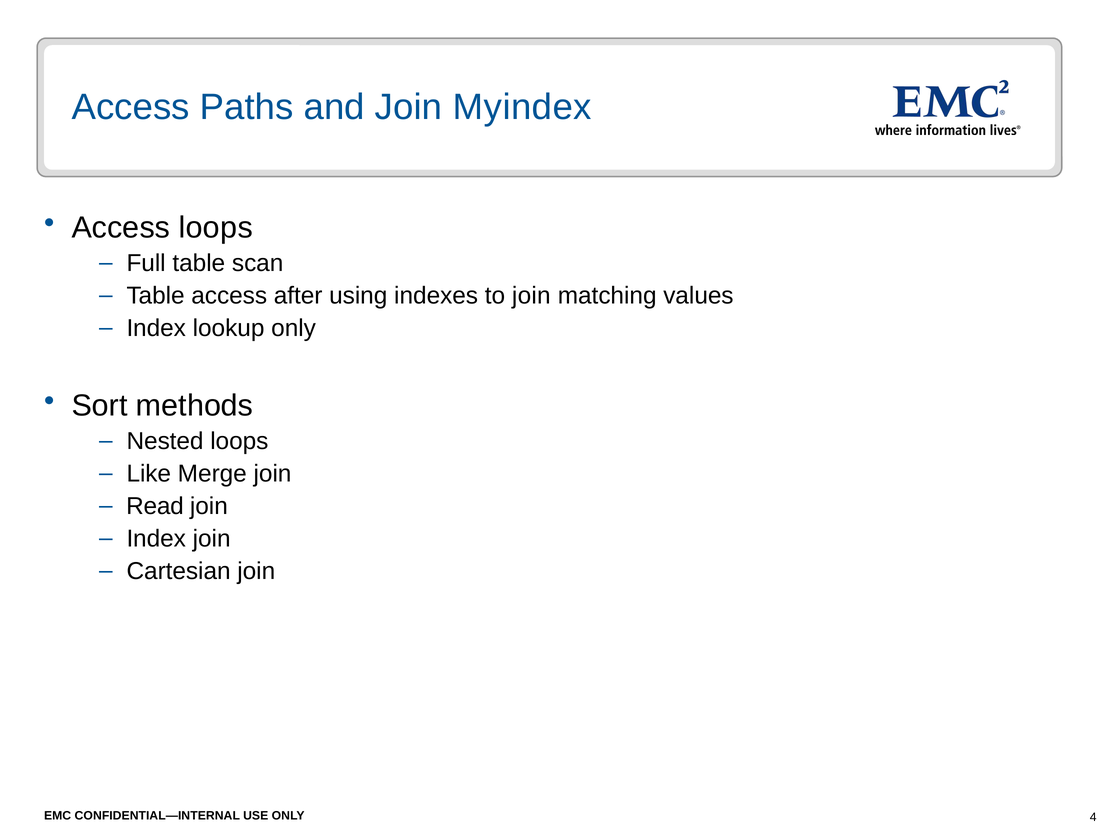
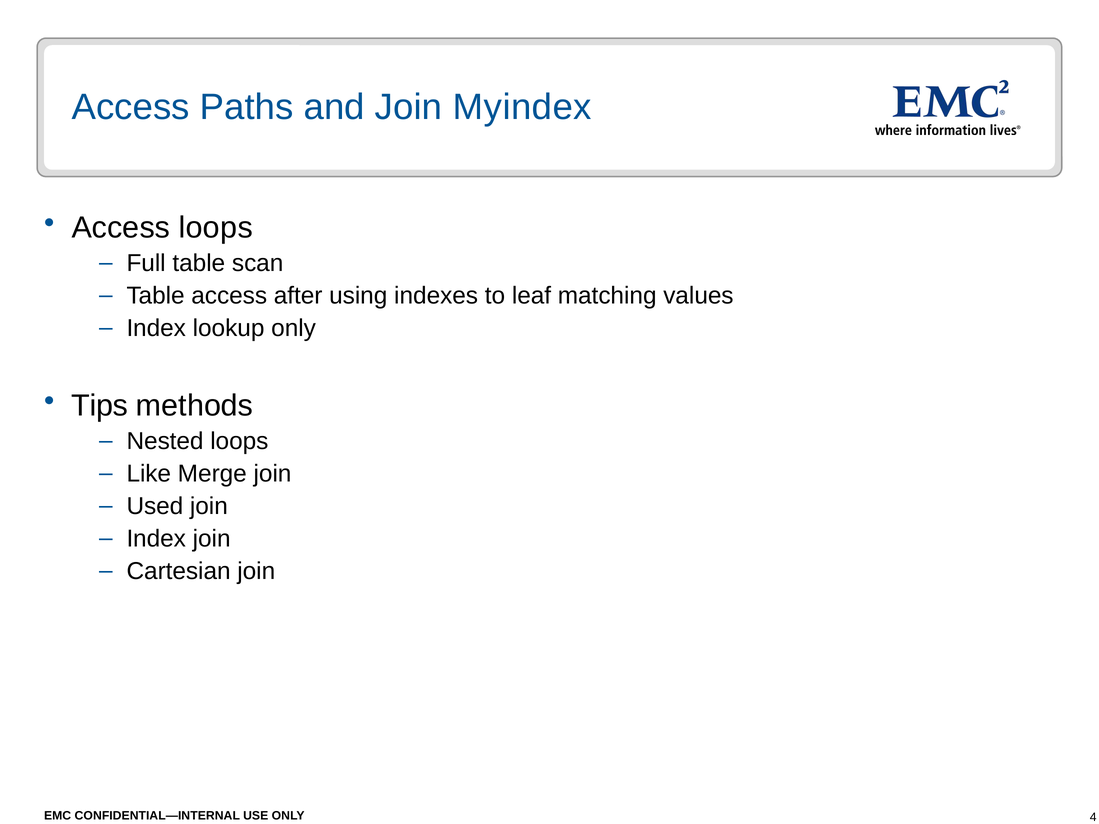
to join: join -> leaf
Sort: Sort -> Tips
Read: Read -> Used
